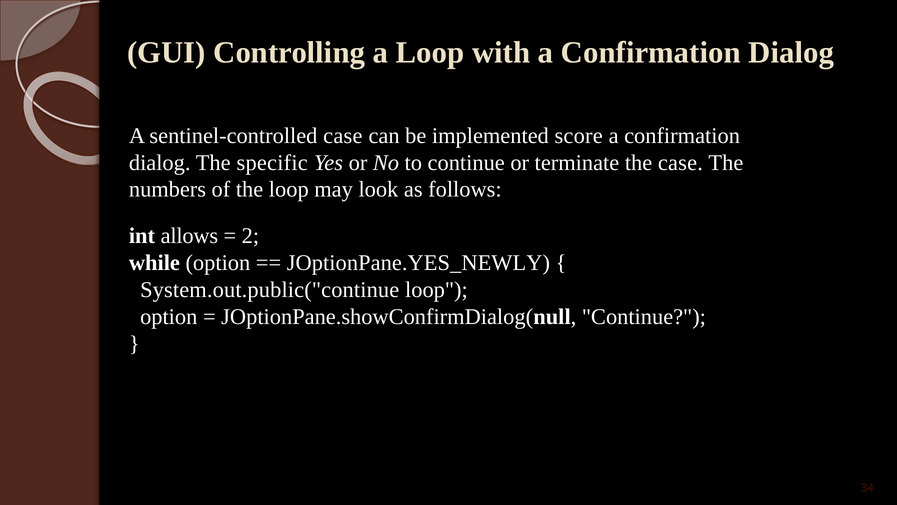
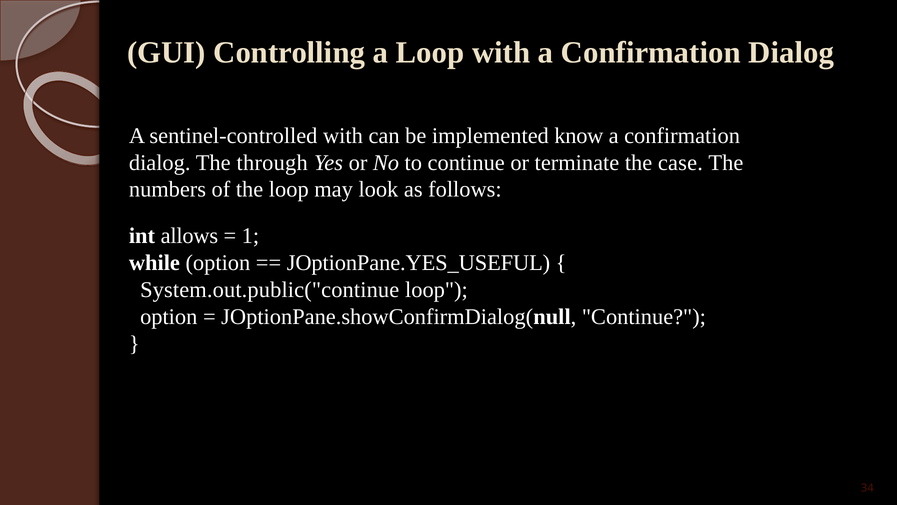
sentinel-controlled case: case -> with
score: score -> know
specific: specific -> through
2: 2 -> 1
JOptionPane.YES_NEWLY: JOptionPane.YES_NEWLY -> JOptionPane.YES_USEFUL
